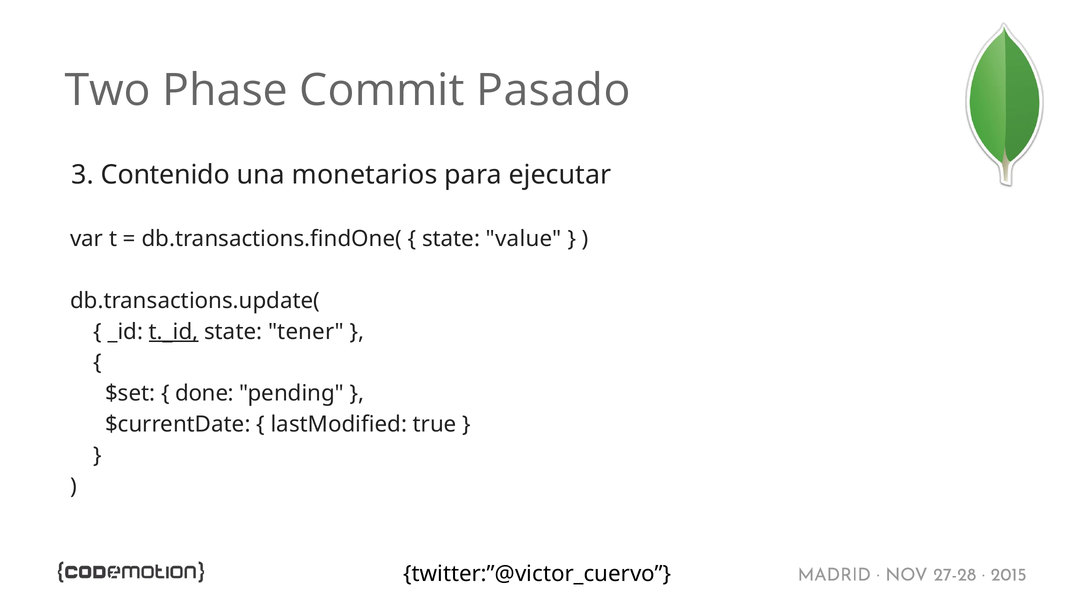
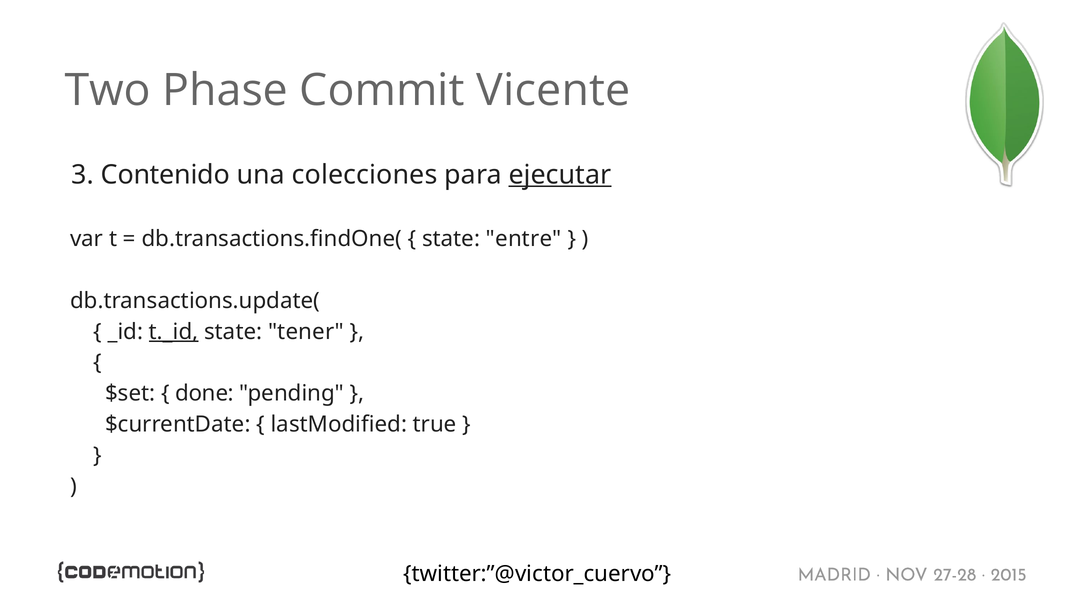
Pasado: Pasado -> Vicente
monetarios: monetarios -> colecciones
ejecutar underline: none -> present
value: value -> entre
